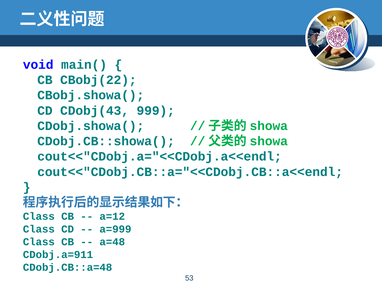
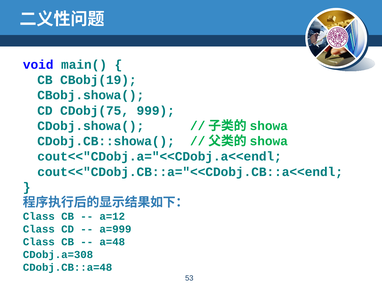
CBobj(22: CBobj(22 -> CBobj(19
CDobj(43: CDobj(43 -> CDobj(75
CDobj.a=911: CDobj.a=911 -> CDobj.a=308
